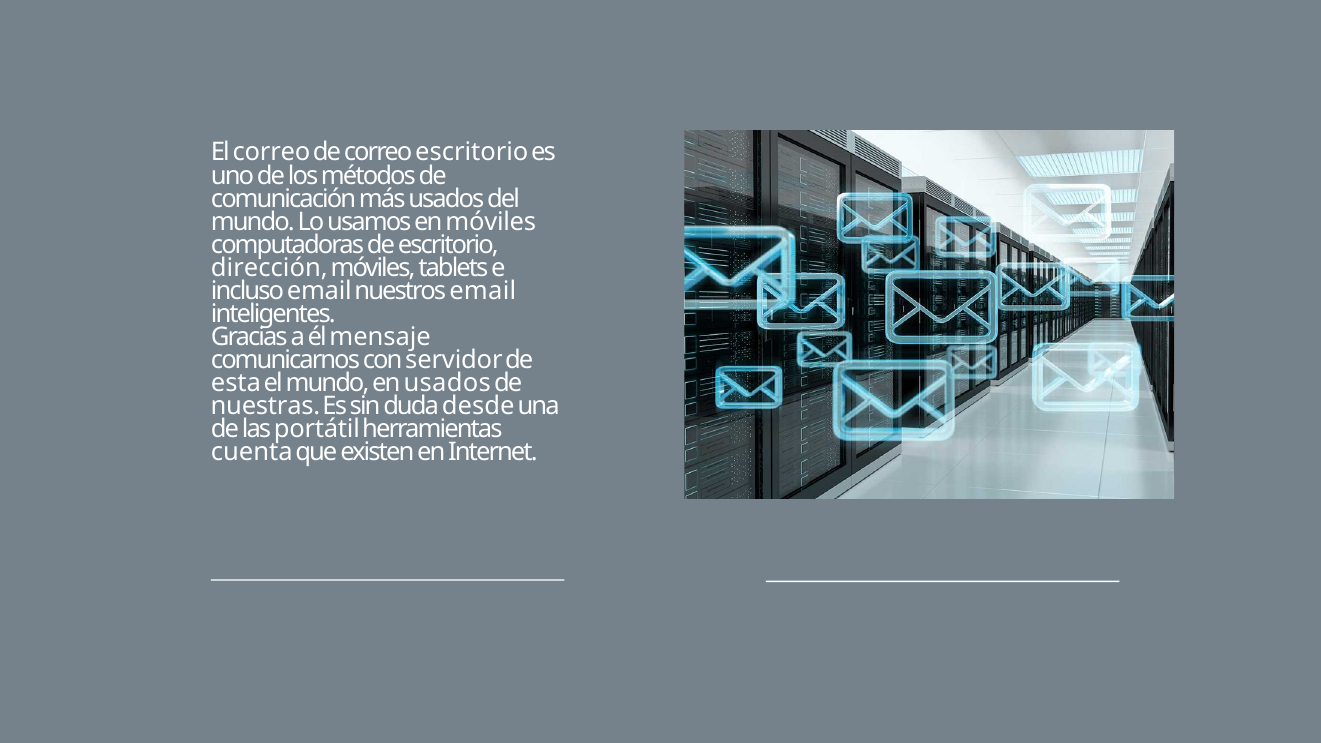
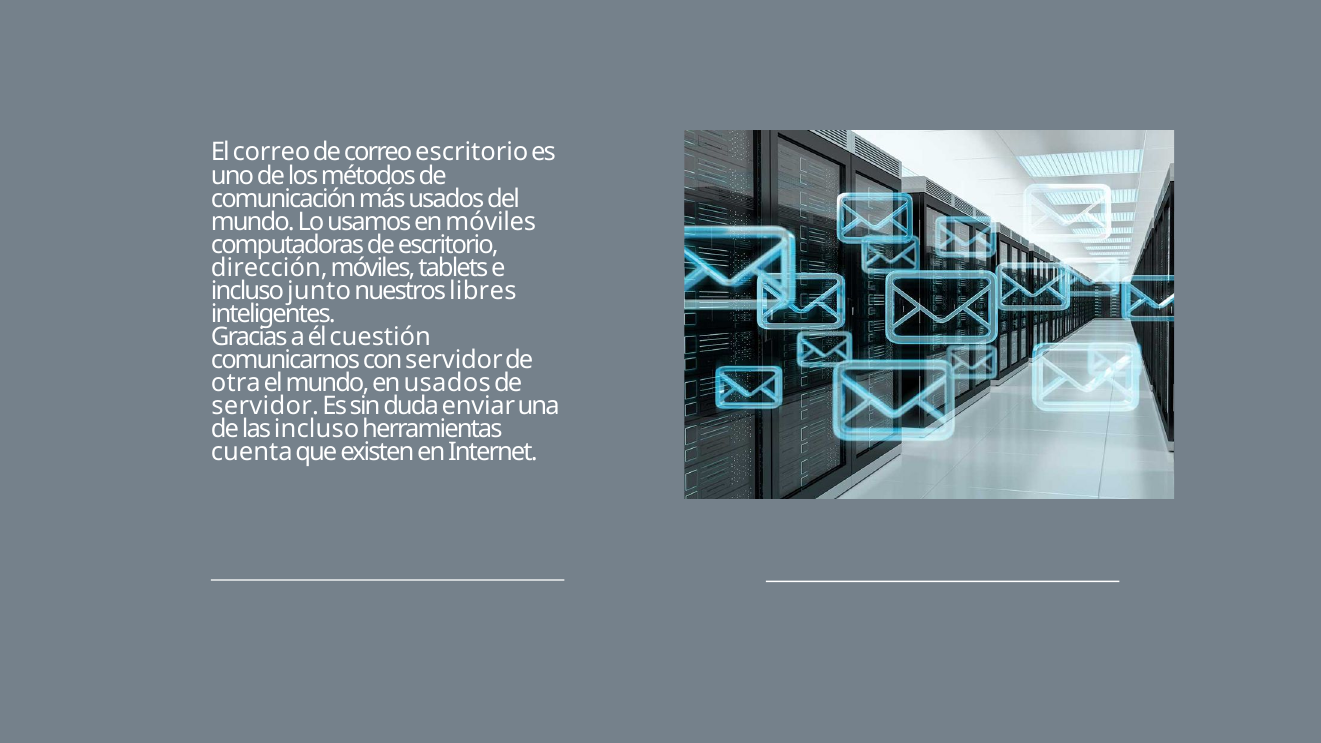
incluso email: email -> junto
nuestros email: email -> libres
mensaje: mensaje -> cuestión
esta: esta -> otra
nuestras at (265, 406): nuestras -> servidor
desde: desde -> enviar
las portátil: portátil -> incluso
